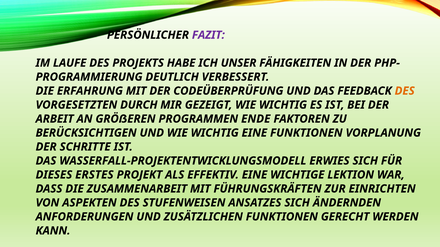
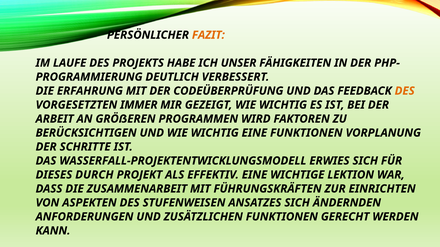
FAZIT colour: purple -> orange
DURCH: DURCH -> IMMER
ENDE: ENDE -> WIRD
ERSTES: ERSTES -> DURCH
